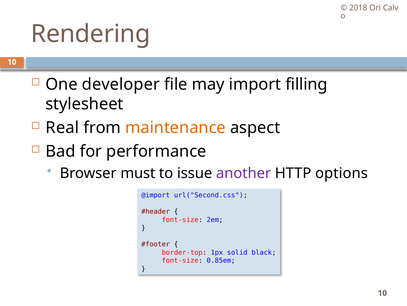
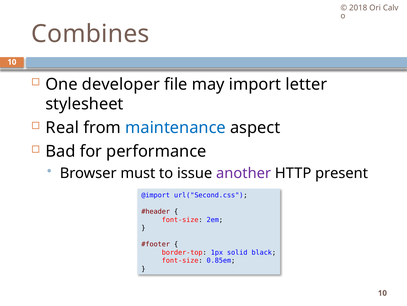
Rendering: Rendering -> Combines
filling: filling -> letter
maintenance colour: orange -> blue
options: options -> present
